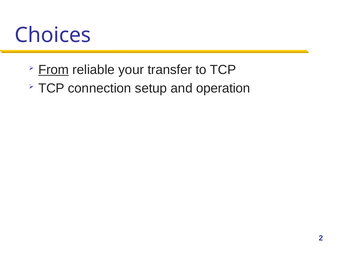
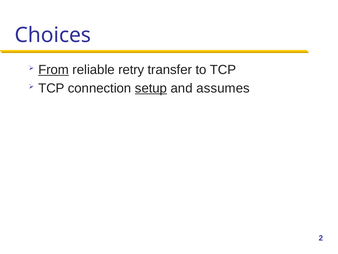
your: your -> retry
setup underline: none -> present
operation: operation -> assumes
